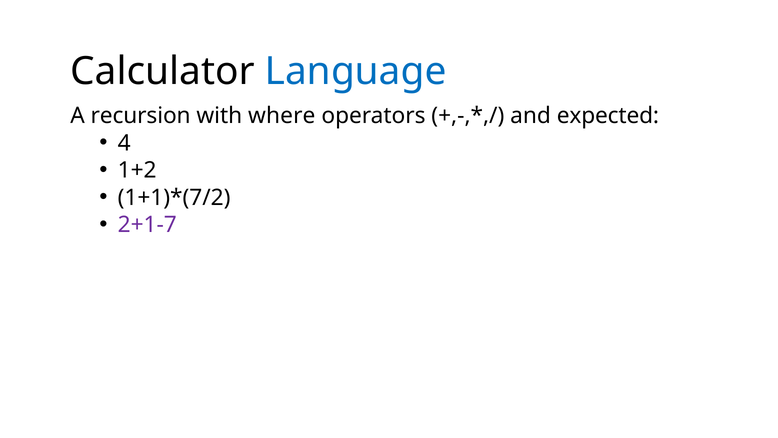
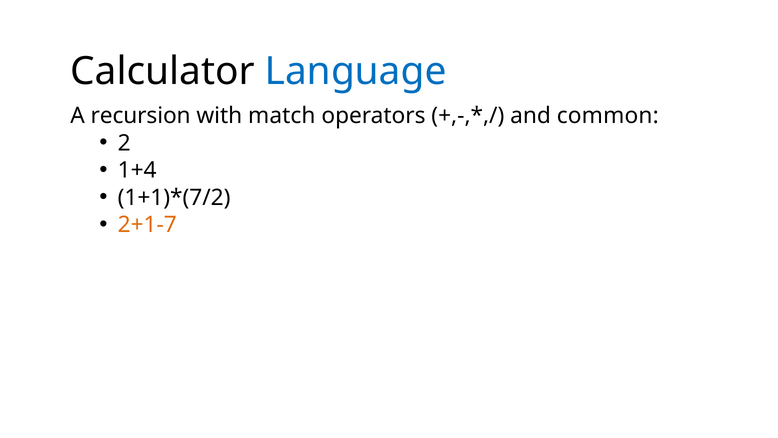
where: where -> match
expected: expected -> common
4: 4 -> 2
1+2: 1+2 -> 1+4
2+1-7 colour: purple -> orange
